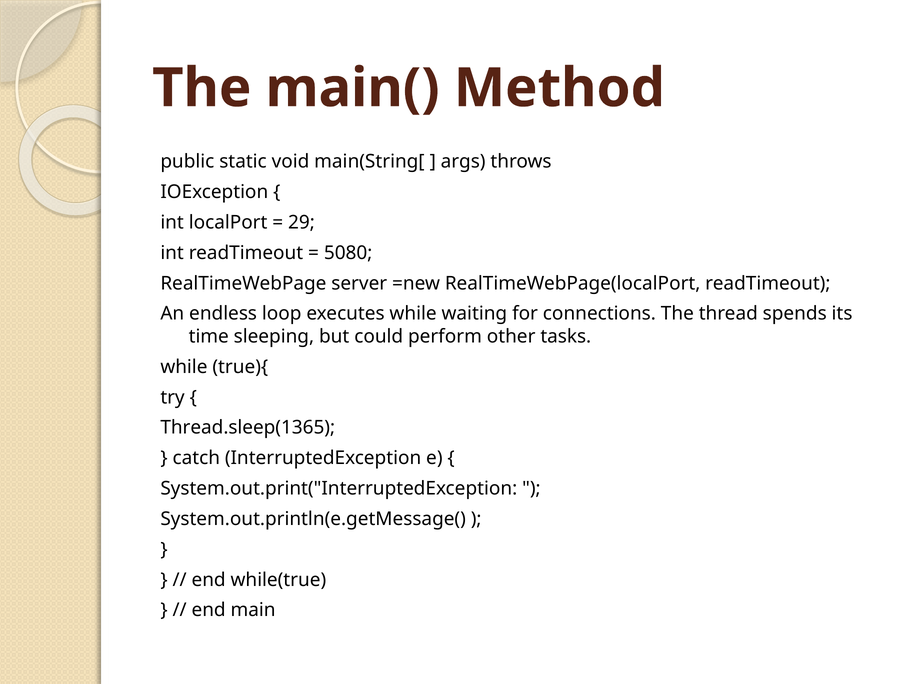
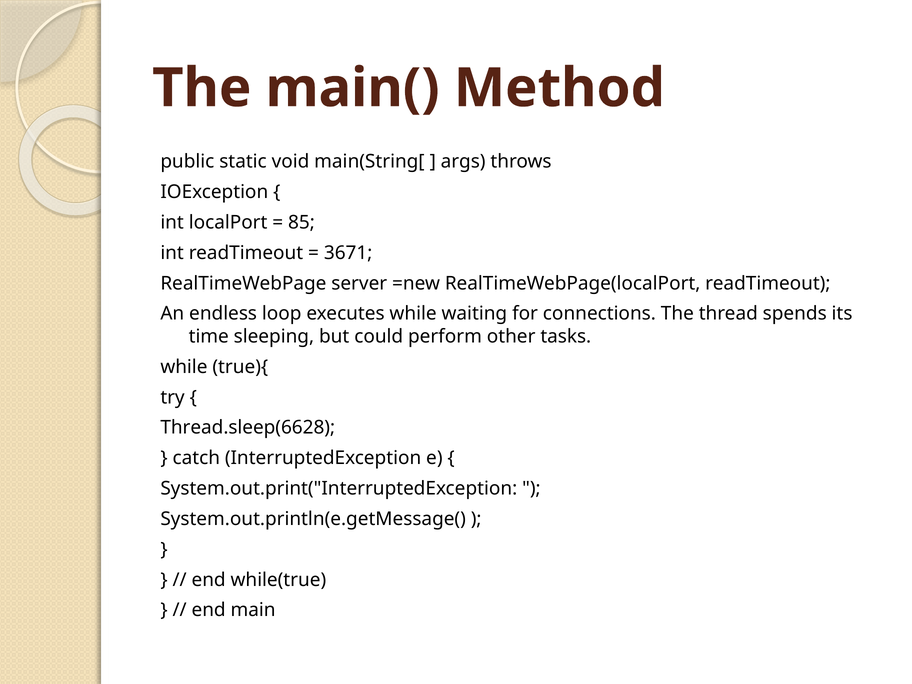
29: 29 -> 85
5080: 5080 -> 3671
Thread.sleep(1365: Thread.sleep(1365 -> Thread.sleep(6628
